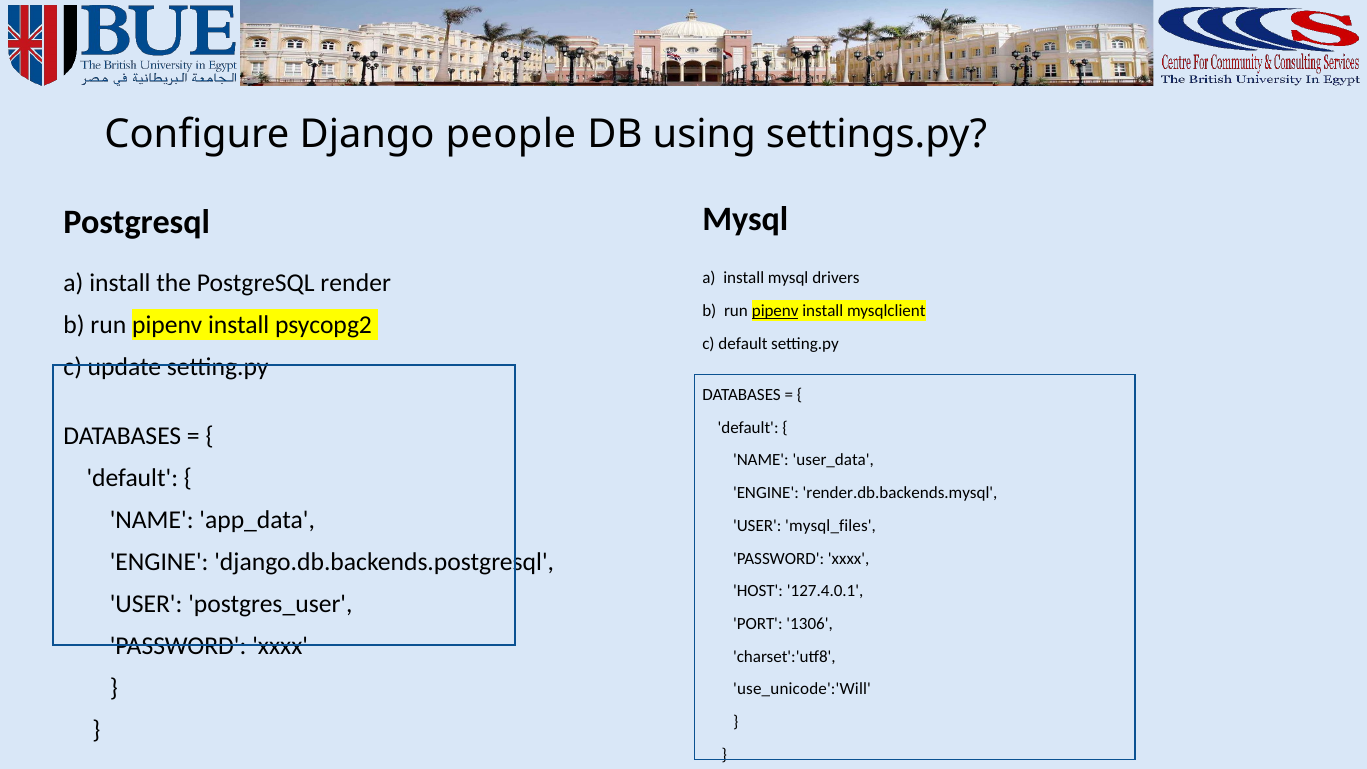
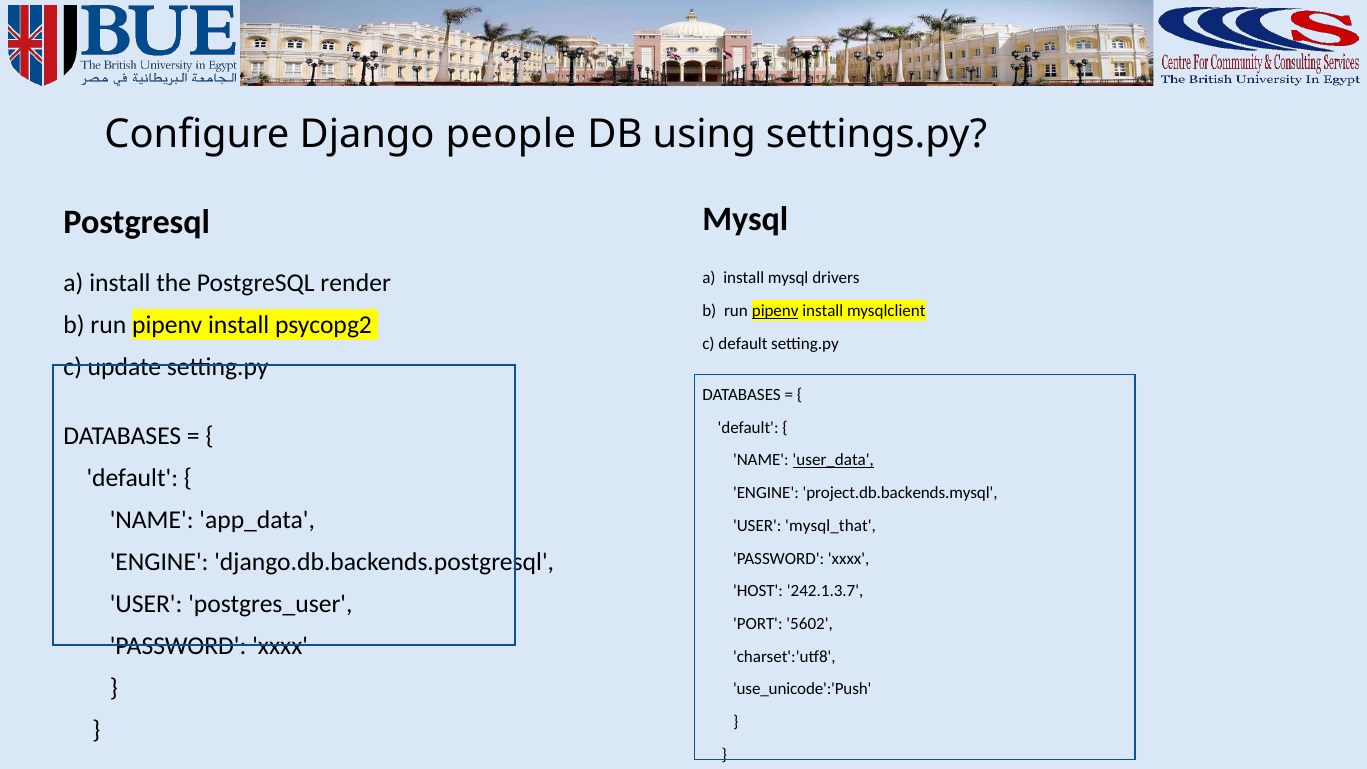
user_data underline: none -> present
render.db.backends.mysql: render.db.backends.mysql -> project.db.backends.mysql
mysql_files: mysql_files -> mysql_that
127.4.0.1: 127.4.0.1 -> 242.1.3.7
1306: 1306 -> 5602
use_unicode':'Will: use_unicode':'Will -> use_unicode':'Push
